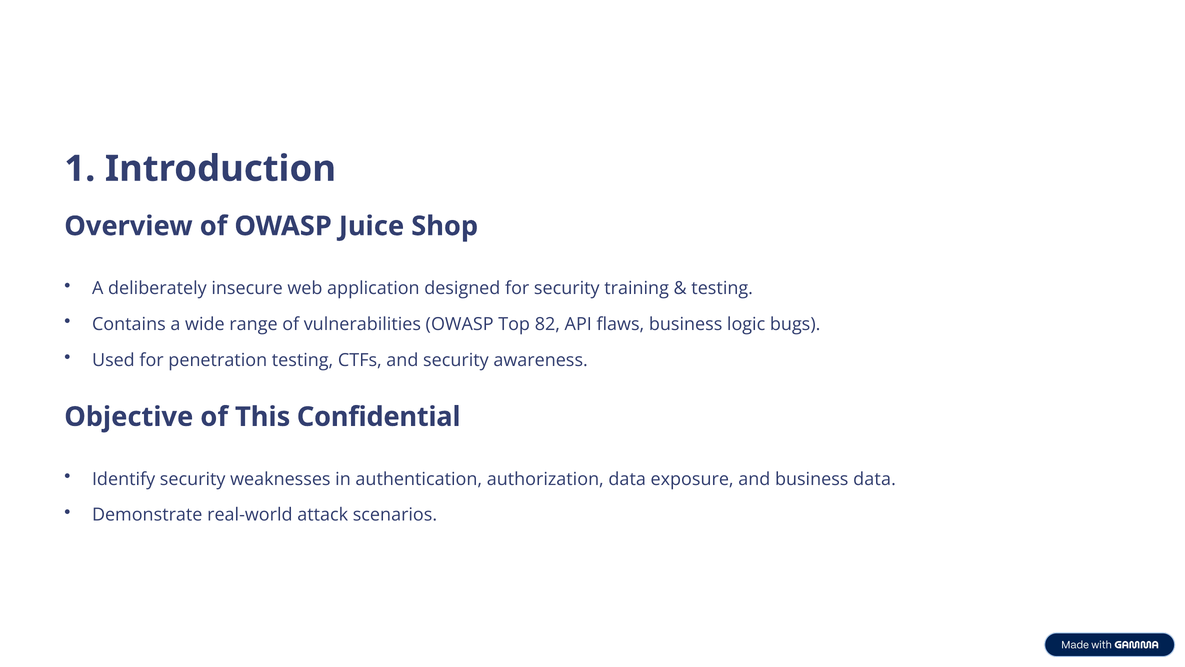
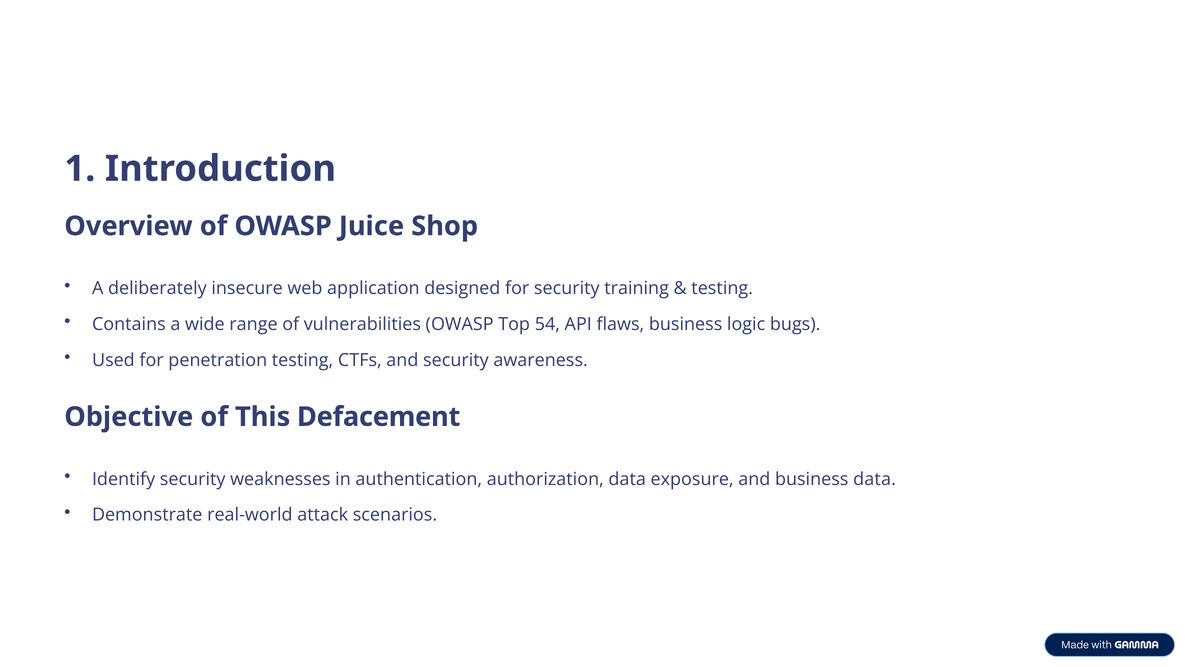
82: 82 -> 54
Confidential: Confidential -> Defacement
